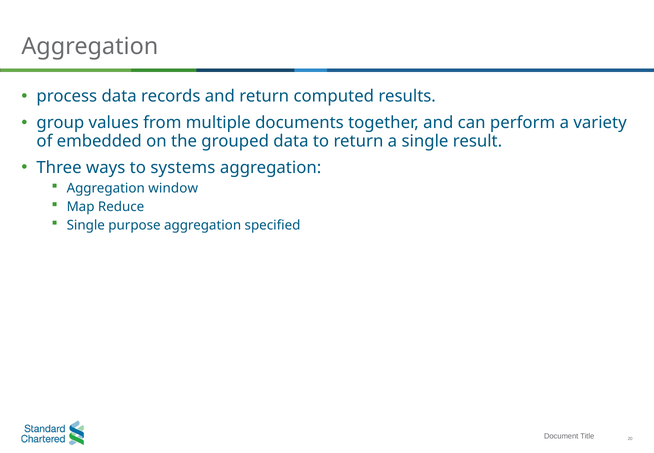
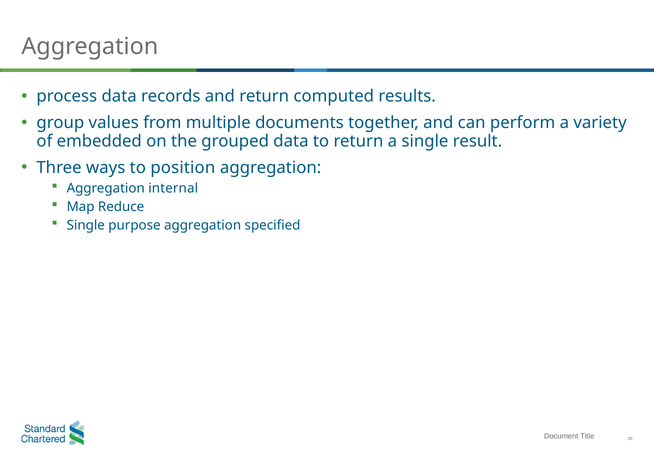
systems: systems -> position
window: window -> internal
